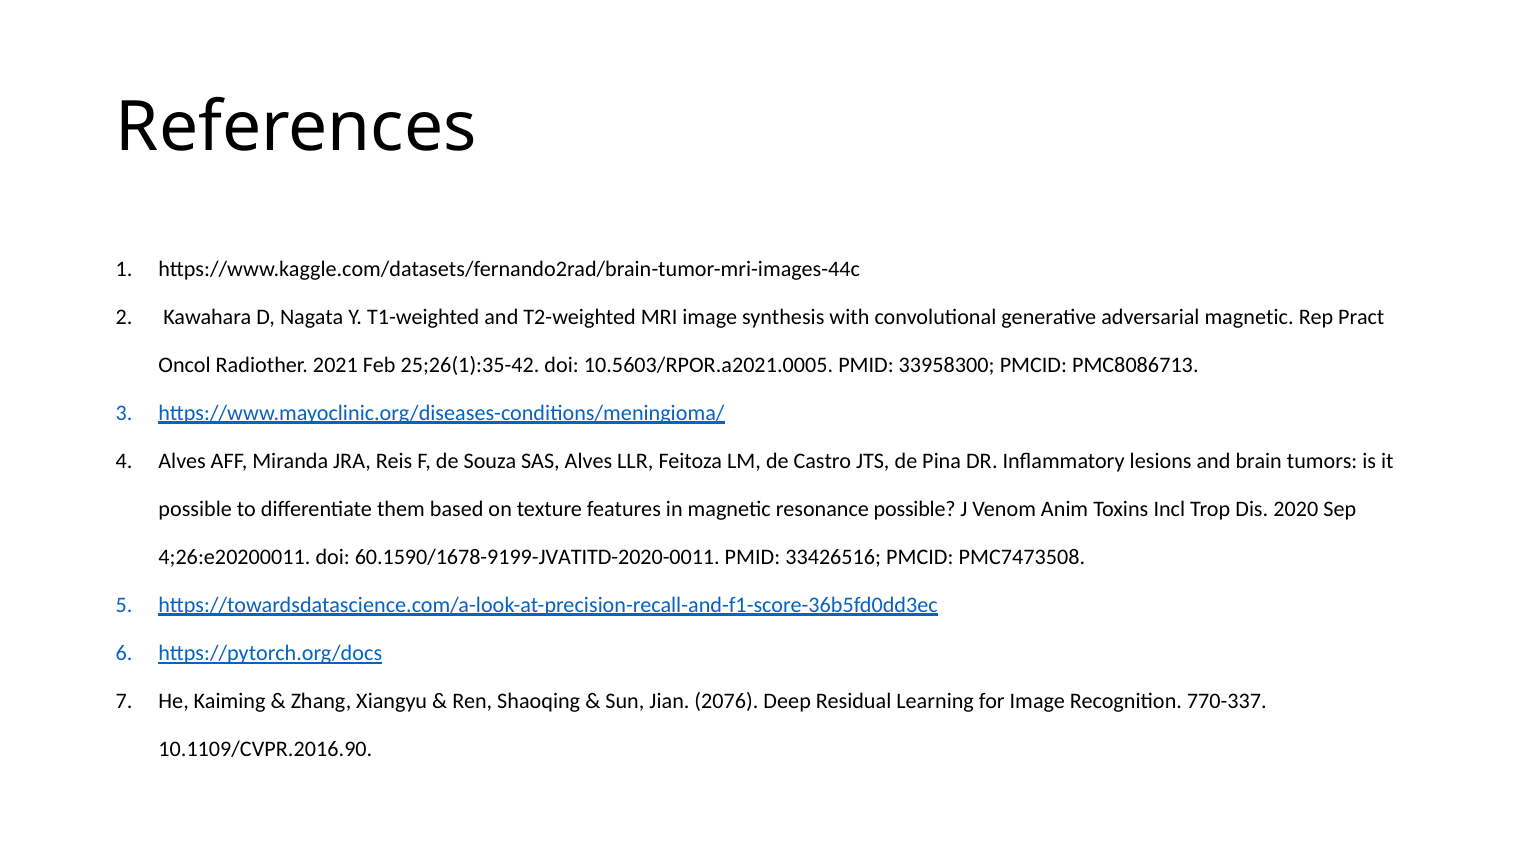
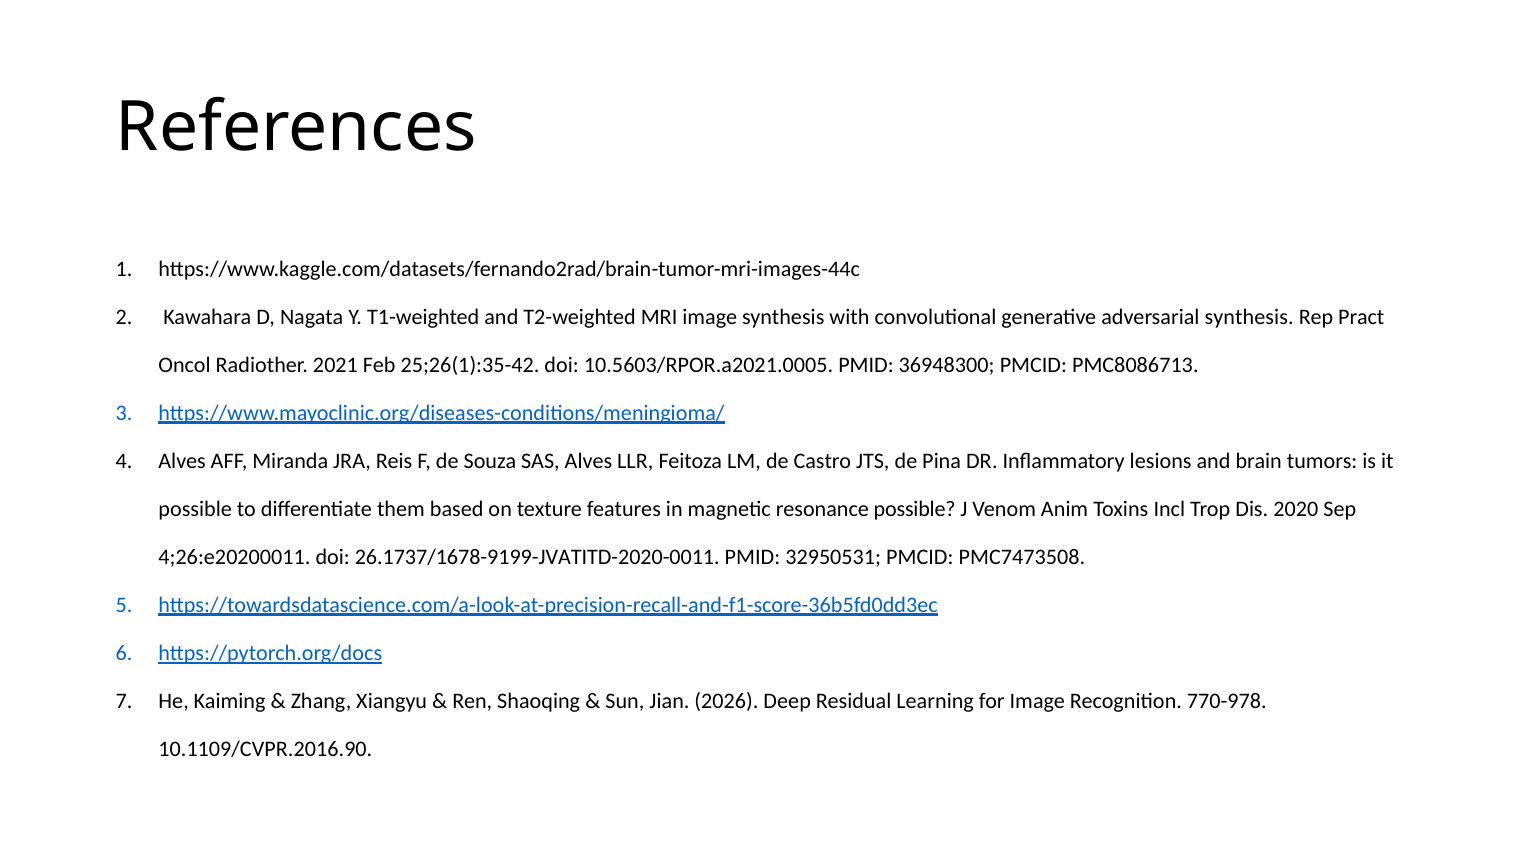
adversarial magnetic: magnetic -> synthesis
33958300: 33958300 -> 36948300
60.1590/1678-9199-JVATITD-2020-0011: 60.1590/1678-9199-JVATITD-2020-0011 -> 26.1737/1678-9199-JVATITD-2020-0011
33426516: 33426516 -> 32950531
2076: 2076 -> 2026
770-337: 770-337 -> 770-978
